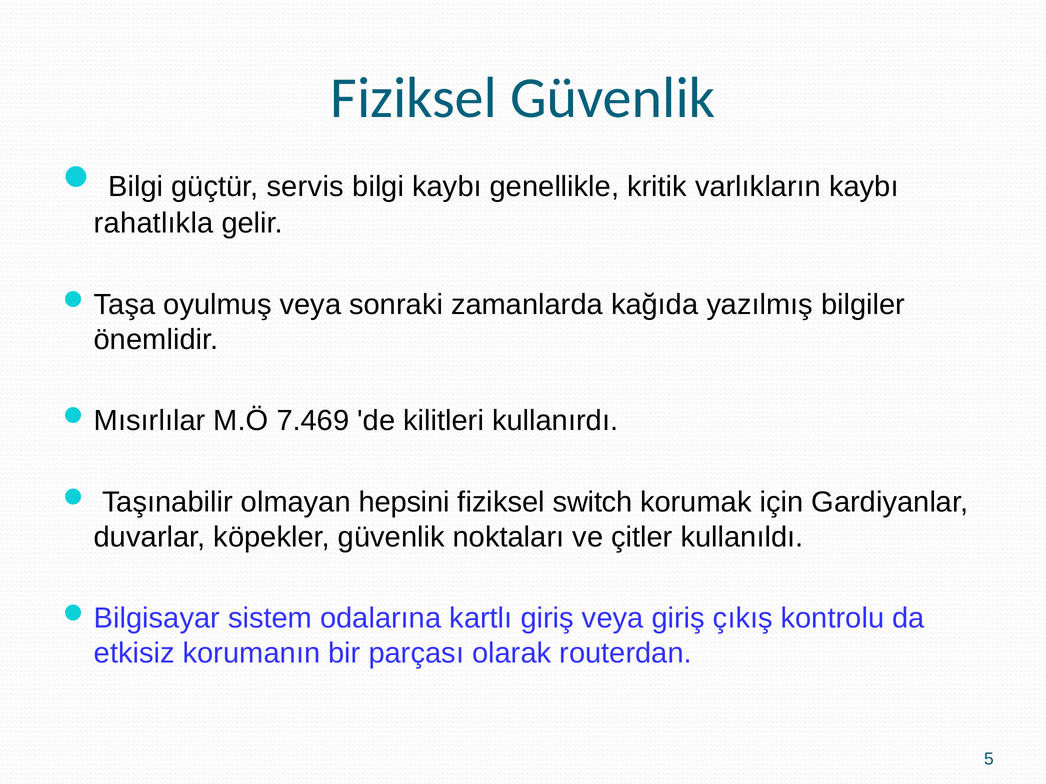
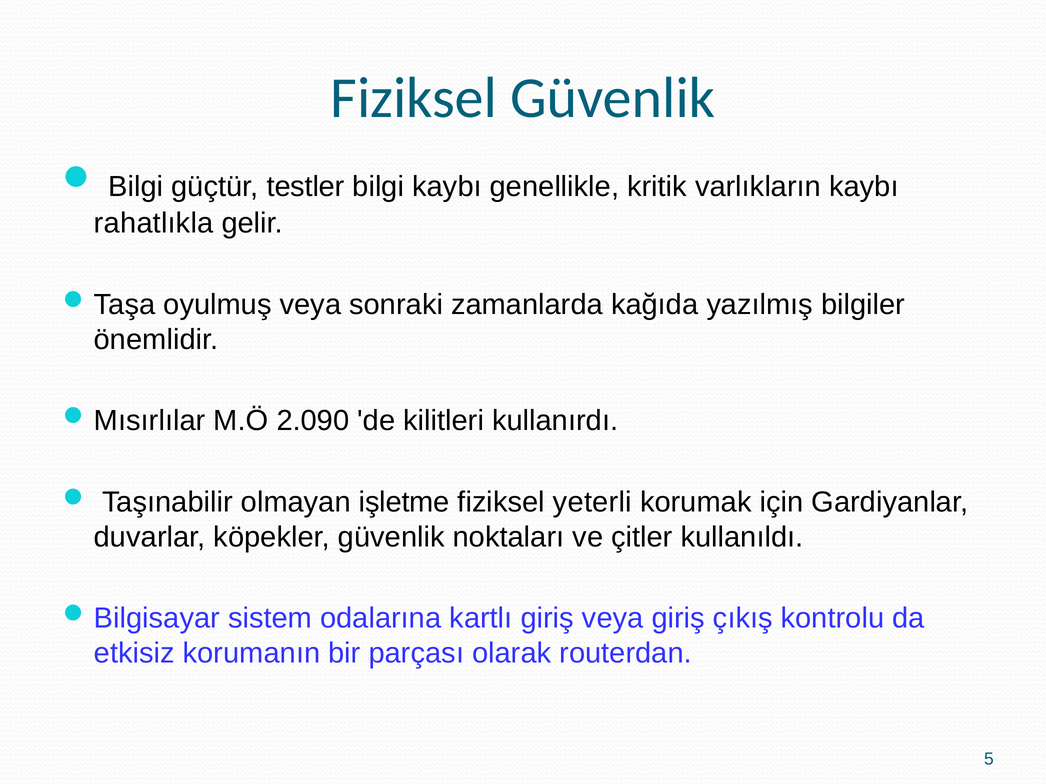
servis: servis -> testler
7.469: 7.469 -> 2.090
hepsini: hepsini -> işletme
switch: switch -> yeterli
